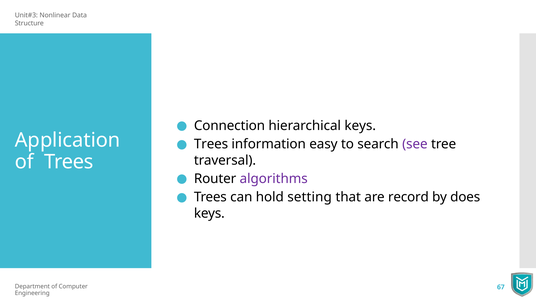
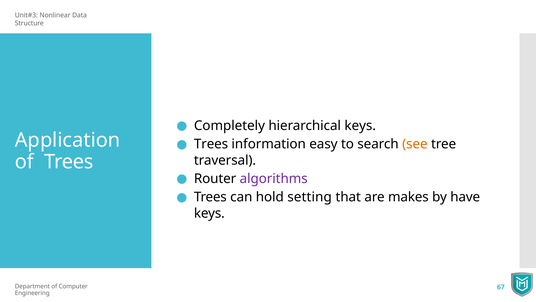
Connection: Connection -> Completely
see colour: purple -> orange
record: record -> makes
does: does -> have
